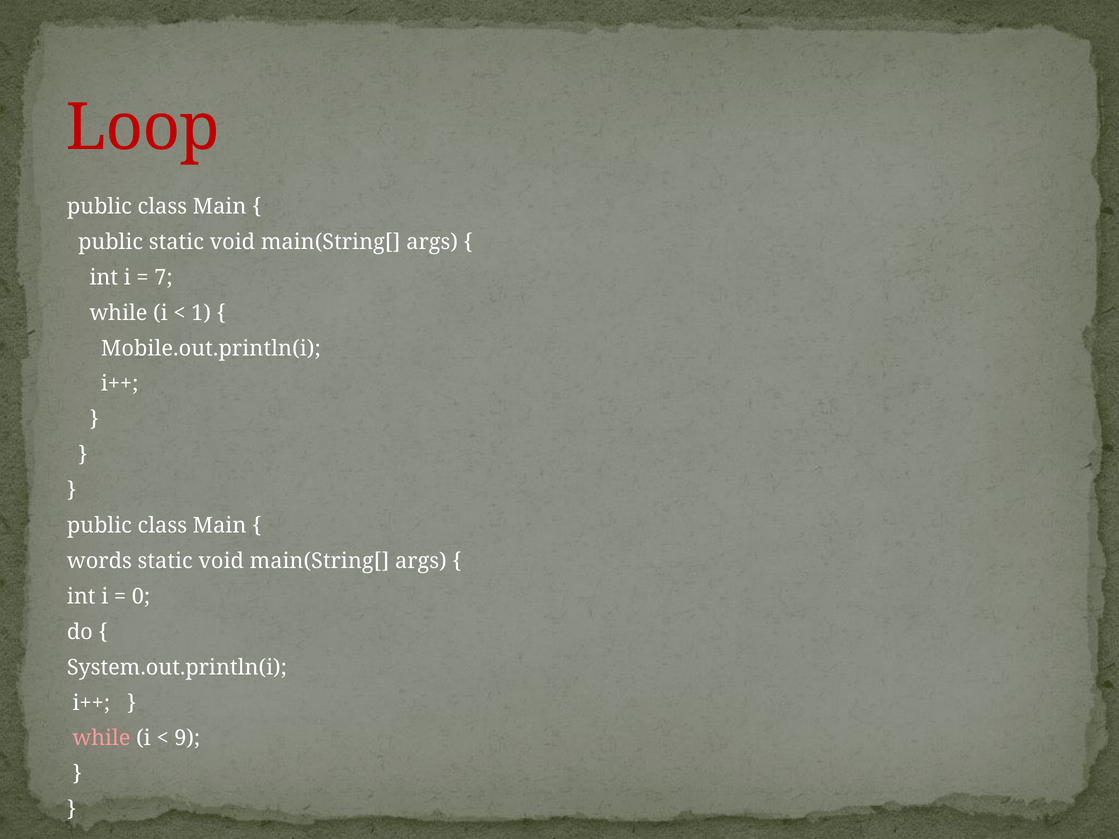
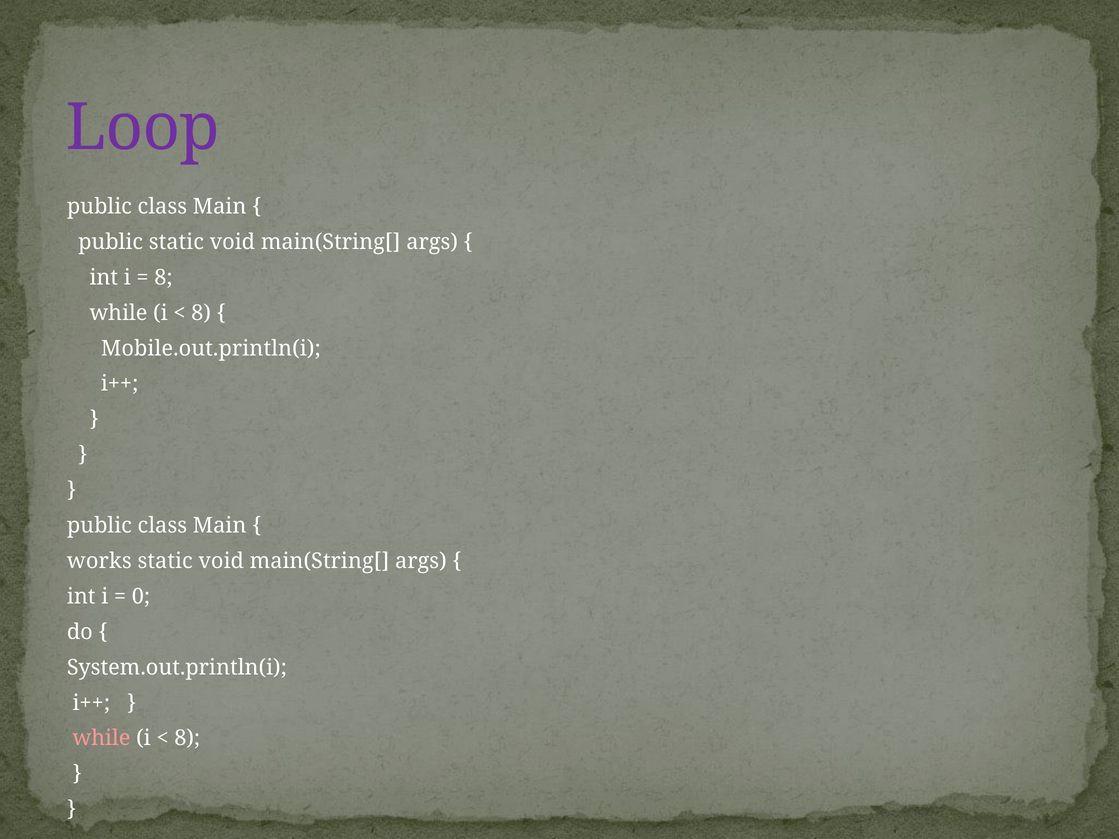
Loop colour: red -> purple
7 at (164, 278): 7 -> 8
1 at (201, 313): 1 -> 8
words: words -> works
9 at (187, 739): 9 -> 8
